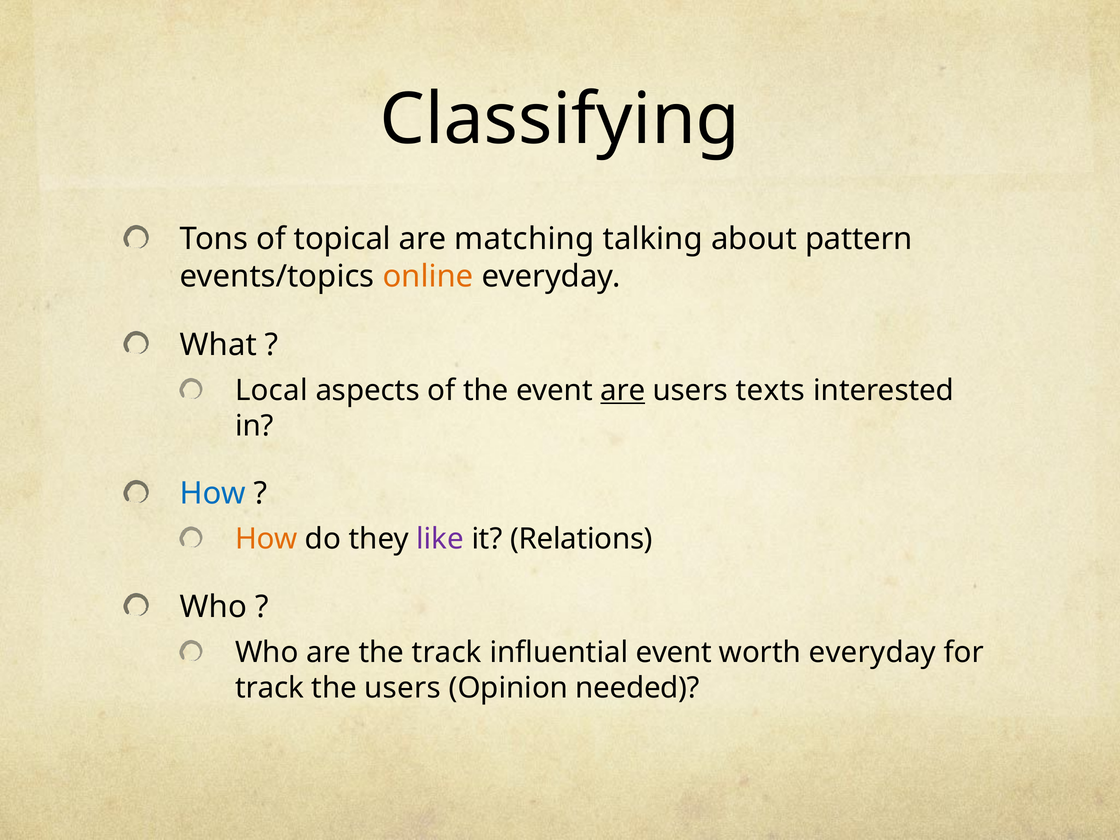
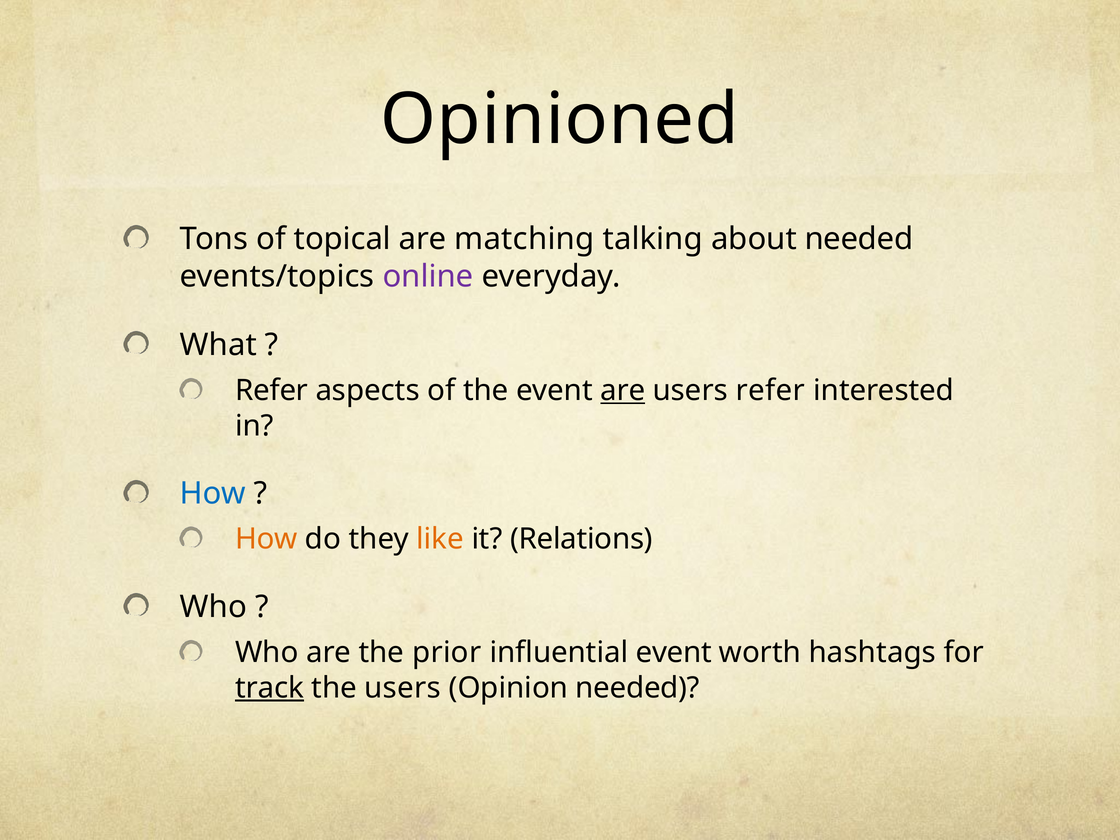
Classifying: Classifying -> Opinioned
about pattern: pattern -> needed
online colour: orange -> purple
Local at (271, 390): Local -> Refer
users texts: texts -> refer
like colour: purple -> orange
the track: track -> prior
worth everyday: everyday -> hashtags
track at (270, 688) underline: none -> present
